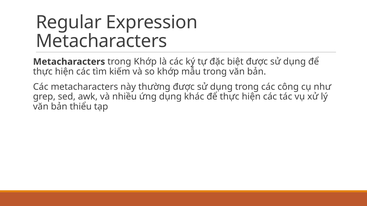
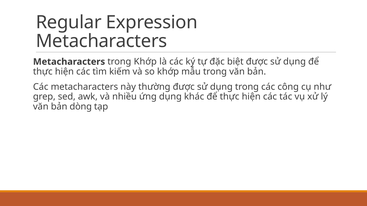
thiểu: thiểu -> dòng
